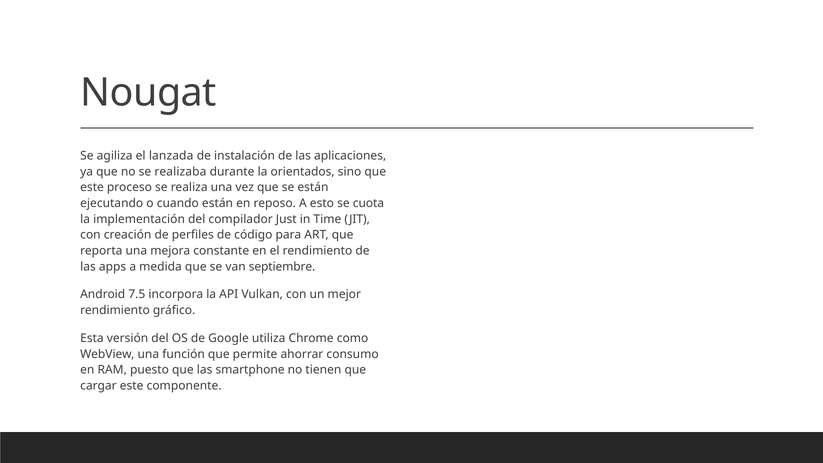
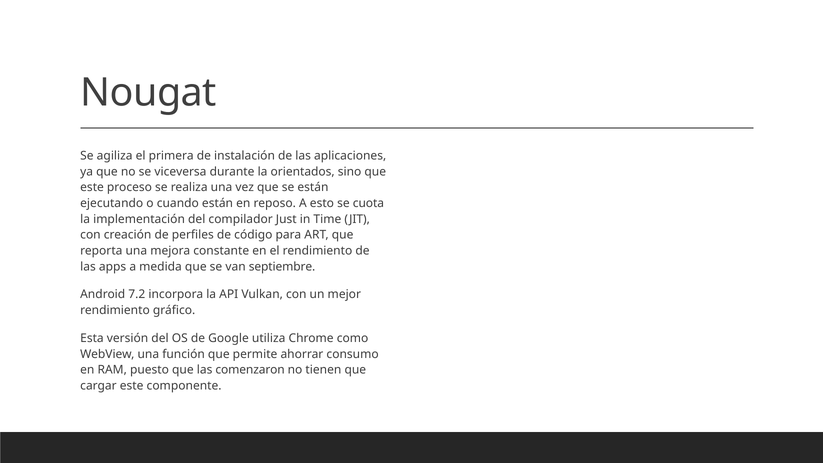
lanzada: lanzada -> primera
realizaba: realizaba -> viceversa
7.5: 7.5 -> 7.2
smartphone: smartphone -> comenzaron
